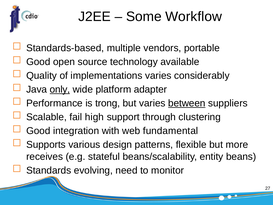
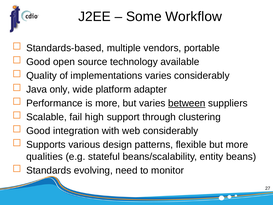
only underline: present -> none
is trong: trong -> more
web fundamental: fundamental -> considerably
receives: receives -> qualities
